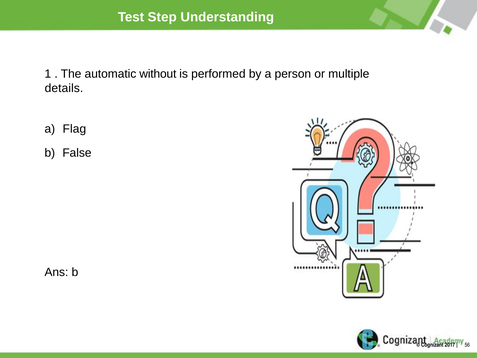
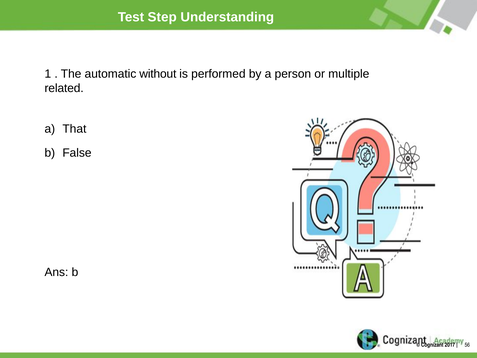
details: details -> related
Flag: Flag -> That
